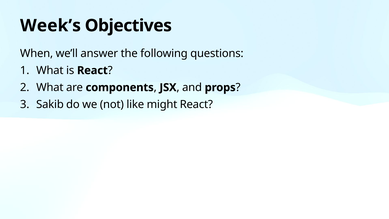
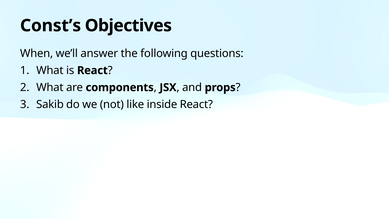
Week’s: Week’s -> Const’s
might: might -> inside
